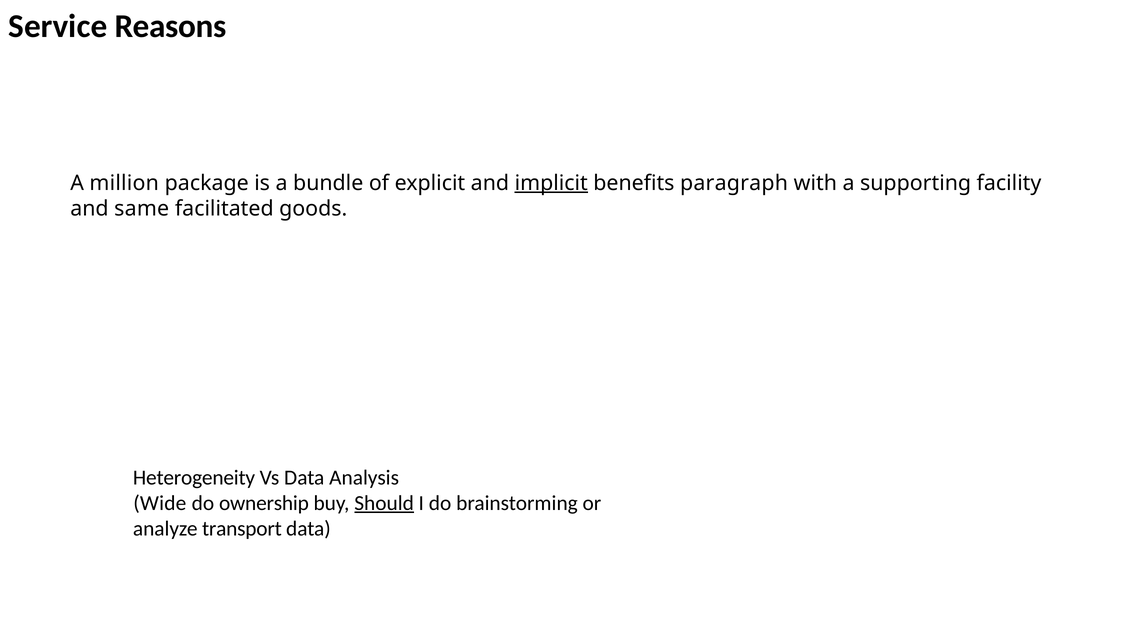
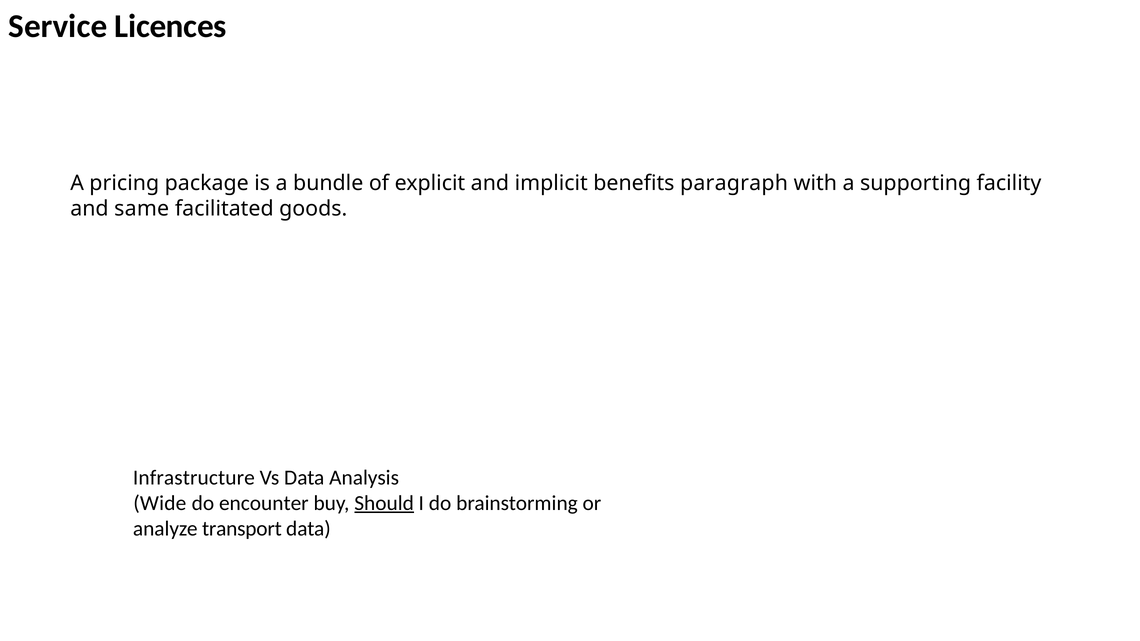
Reasons: Reasons -> Licences
million: million -> pricing
implicit underline: present -> none
Heterogeneity: Heterogeneity -> Infrastructure
ownership: ownership -> encounter
